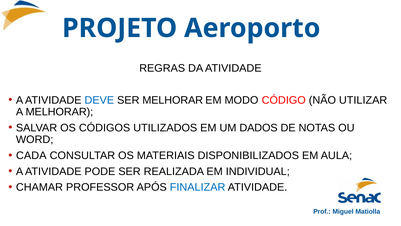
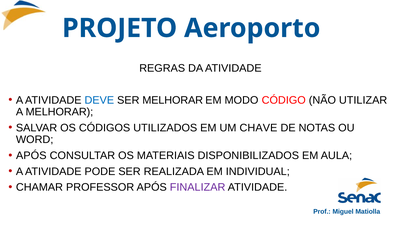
DADOS: DADOS -> CHAVE
CADA at (31, 155): CADA -> APÓS
FINALIZAR colour: blue -> purple
